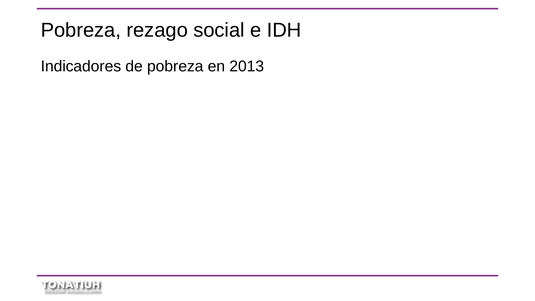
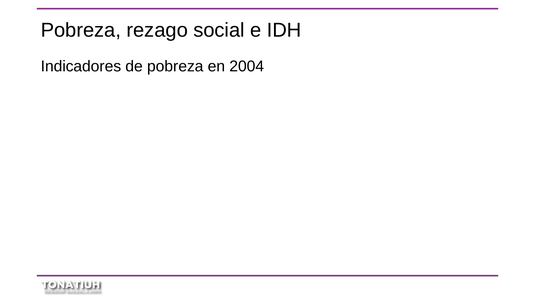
2013: 2013 -> 2004
